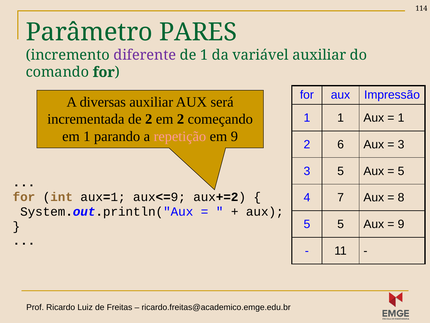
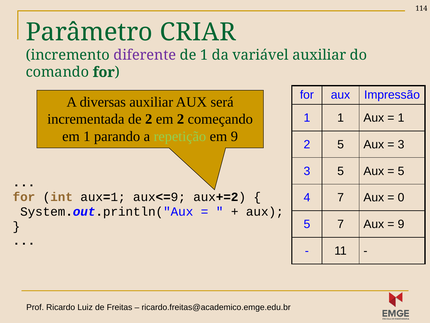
PARES: PARES -> CRIAR
repetição colour: pink -> light green
2 6: 6 -> 5
8: 8 -> 0
5 5: 5 -> 7
